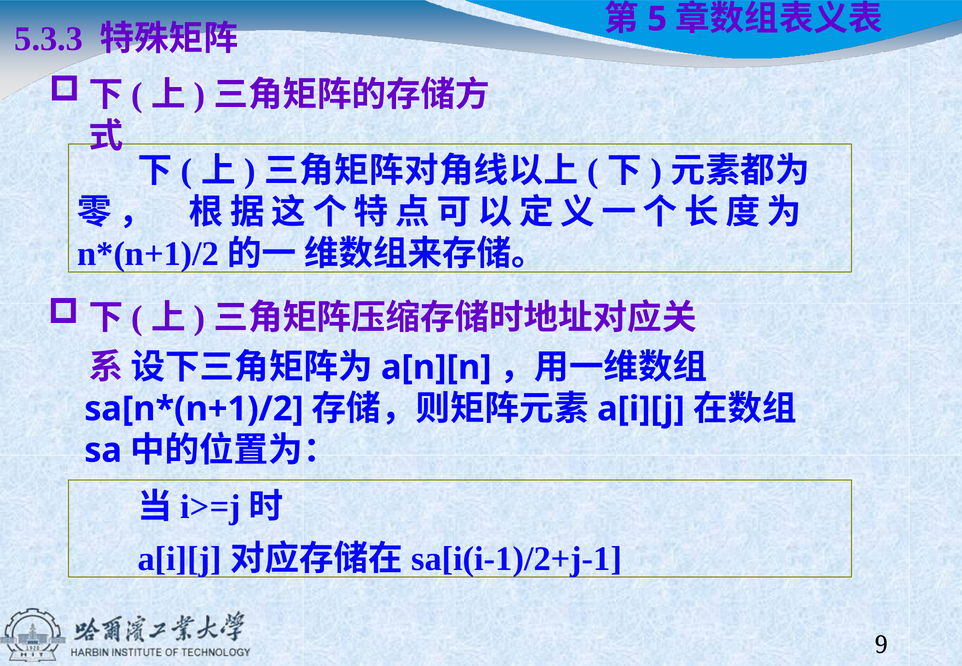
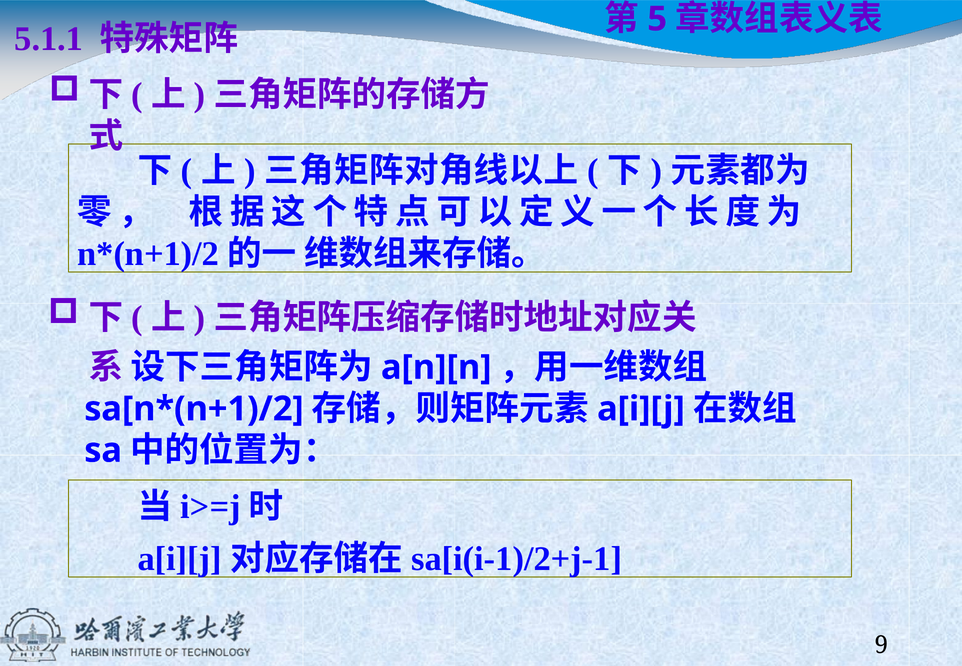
5.3.3: 5.3.3 -> 5.1.1
